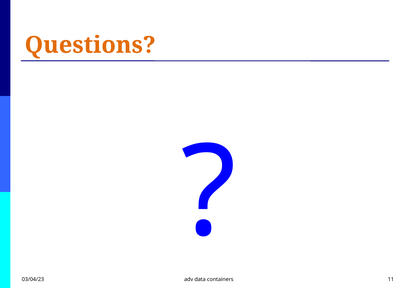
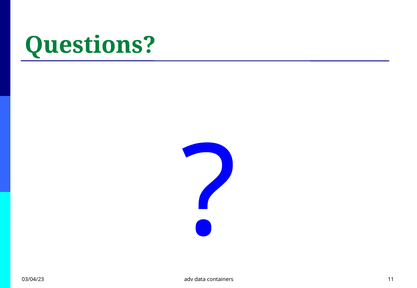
Questions colour: orange -> green
